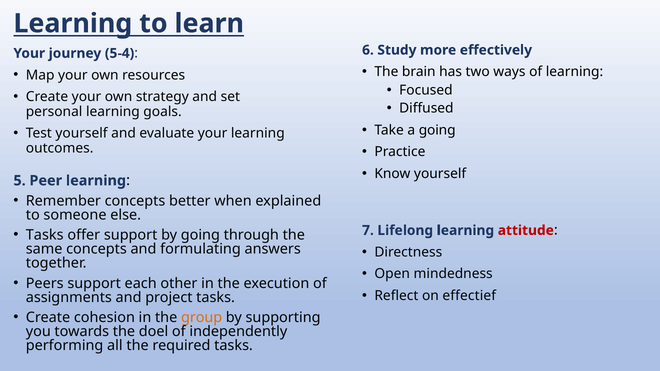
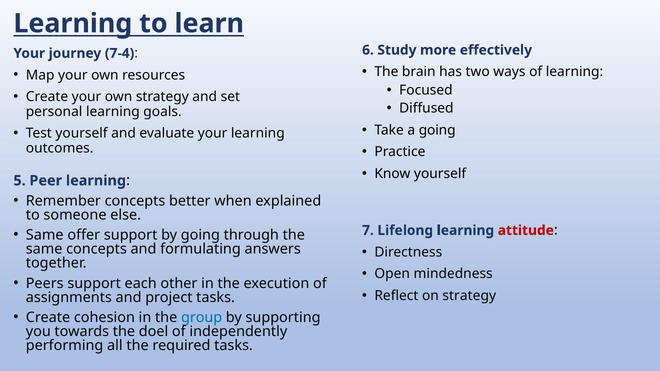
5-4: 5-4 -> 7-4
Tasks at (45, 235): Tasks -> Same
on effectief: effectief -> strategy
group colour: orange -> blue
